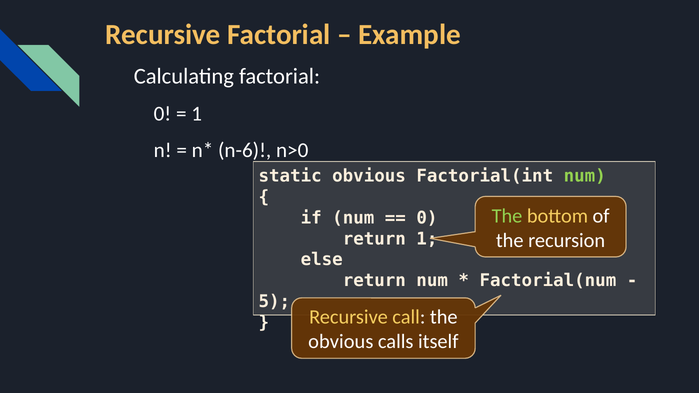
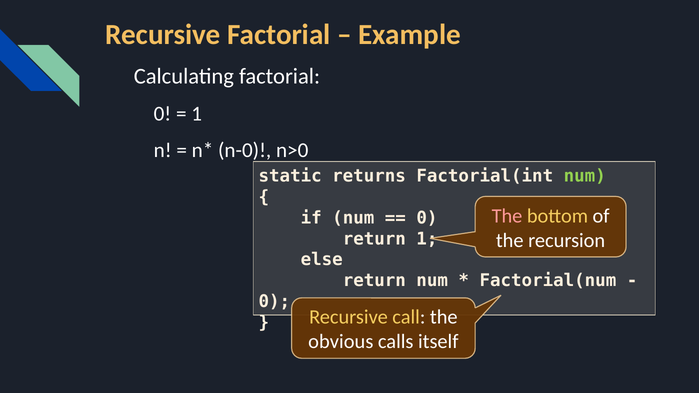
n-6: n-6 -> n-0
static obvious: obvious -> returns
The at (507, 216) colour: light green -> pink
5 at (274, 302): 5 -> 0
